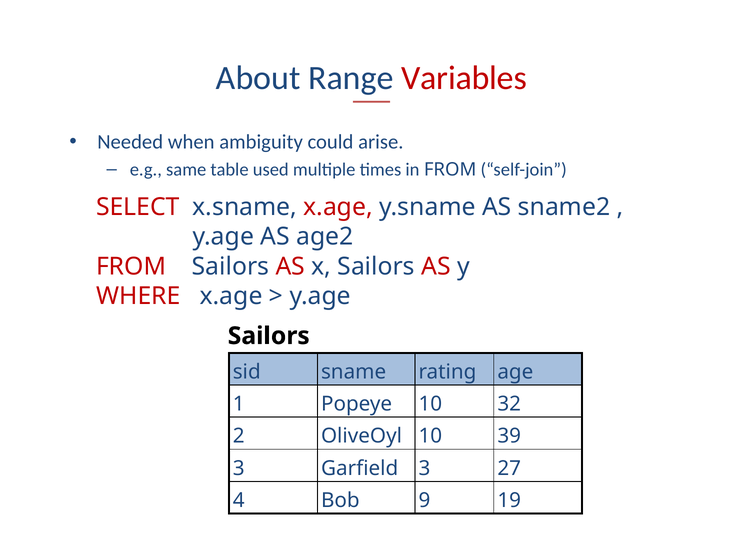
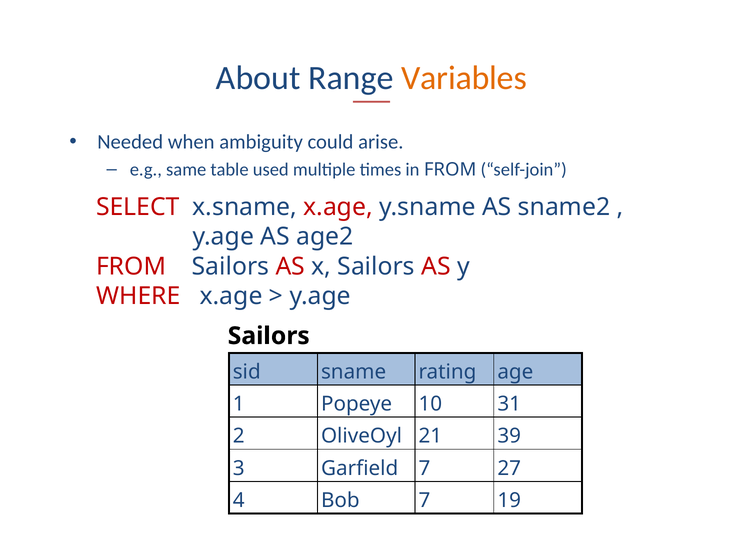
Variables colour: red -> orange
32: 32 -> 31
OliveOyl 10: 10 -> 21
Garfield 3: 3 -> 7
Bob 9: 9 -> 7
